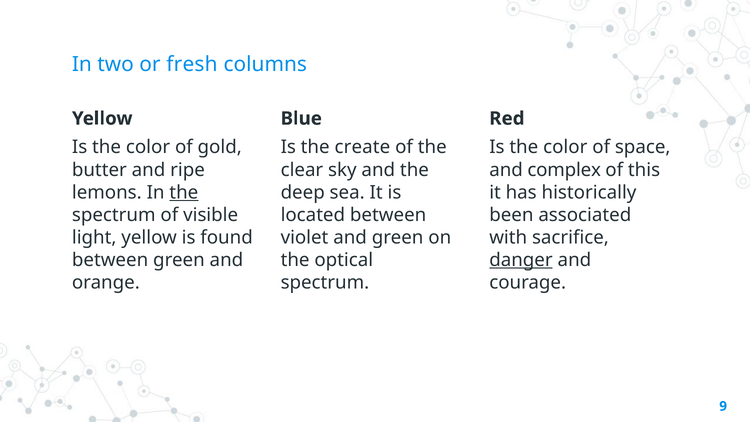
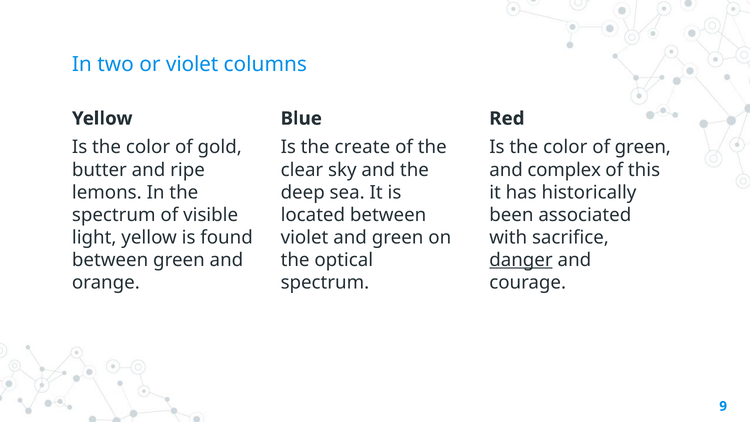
or fresh: fresh -> violet
of space: space -> green
the at (184, 192) underline: present -> none
